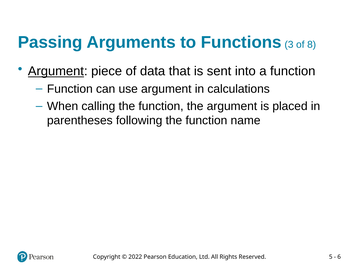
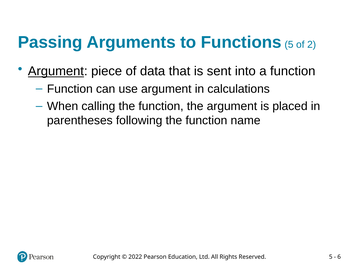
Functions 3: 3 -> 5
8: 8 -> 2
